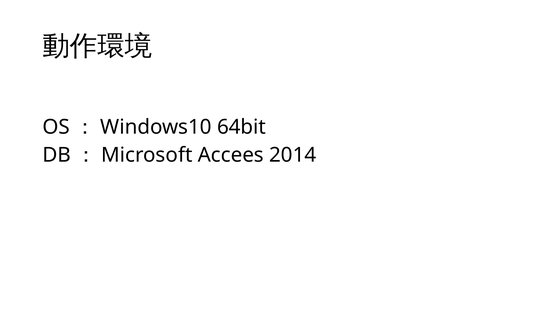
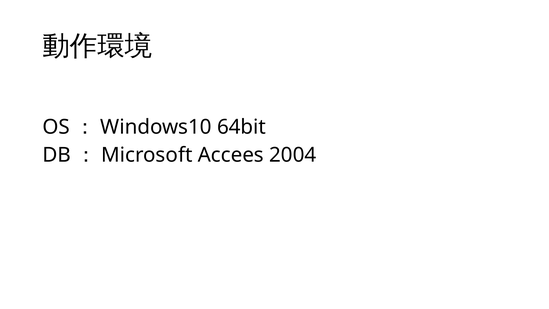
2014: 2014 -> 2004
